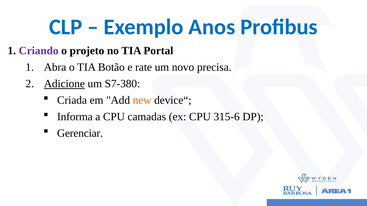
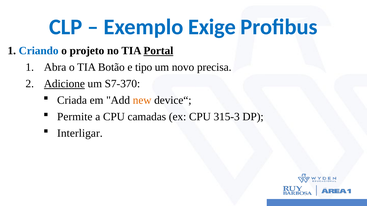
Anos: Anos -> Exige
Criando colour: purple -> blue
Portal underline: none -> present
rate: rate -> tipo
S7-380: S7-380 -> S7-370
Informa: Informa -> Permite
315-6: 315-6 -> 315-3
Gerenciar: Gerenciar -> Interligar
